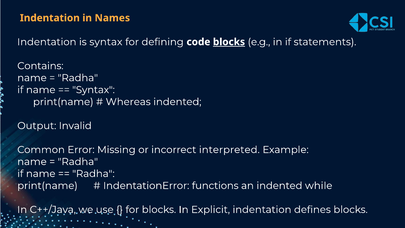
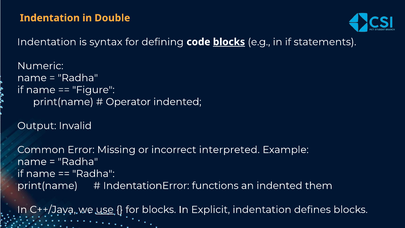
Names: Names -> Double
Contains: Contains -> Numeric
Syntax at (93, 90): Syntax -> Figure
Whereas: Whereas -> Operator
while: while -> them
use underline: none -> present
